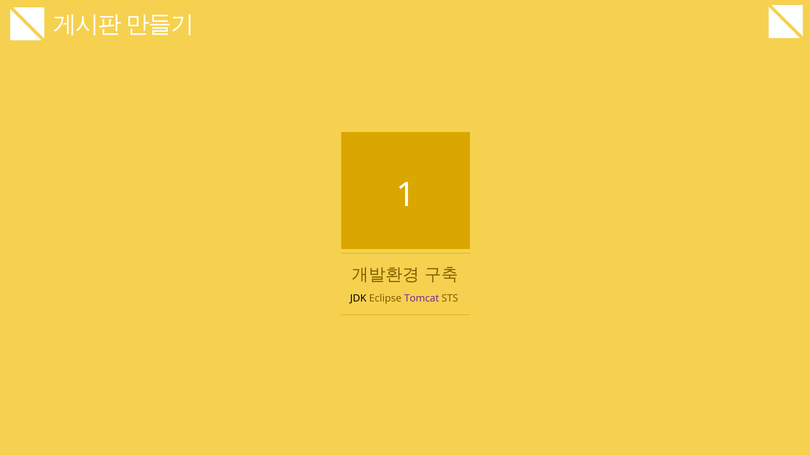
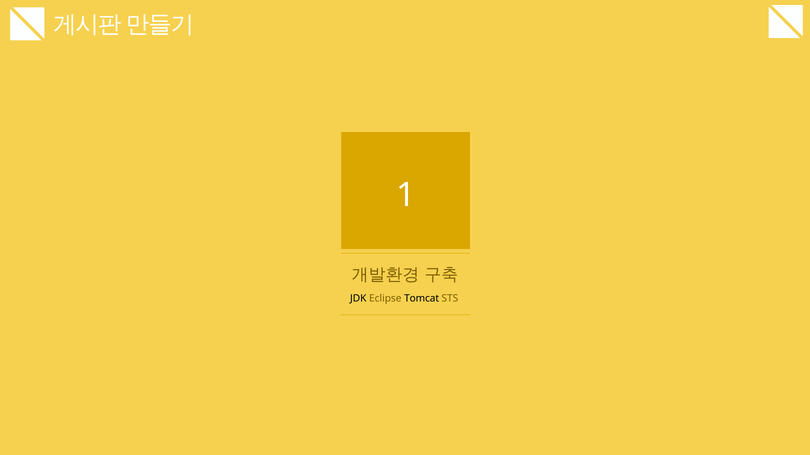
Tomcat colour: purple -> black
